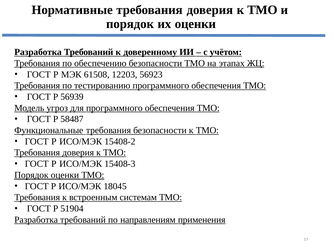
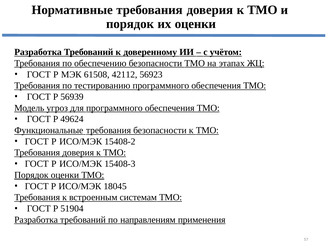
12203: 12203 -> 42112
58487: 58487 -> 49624
